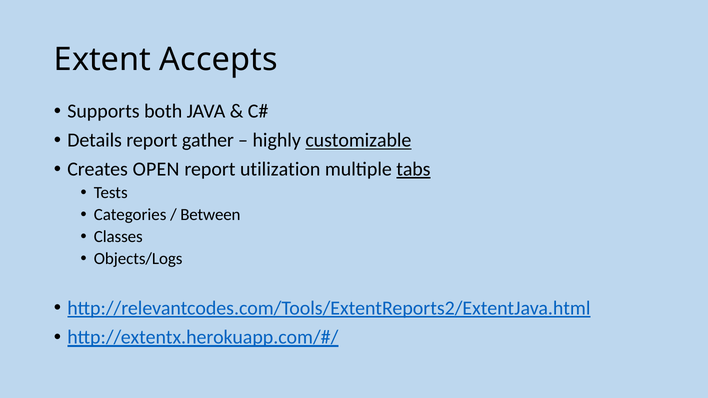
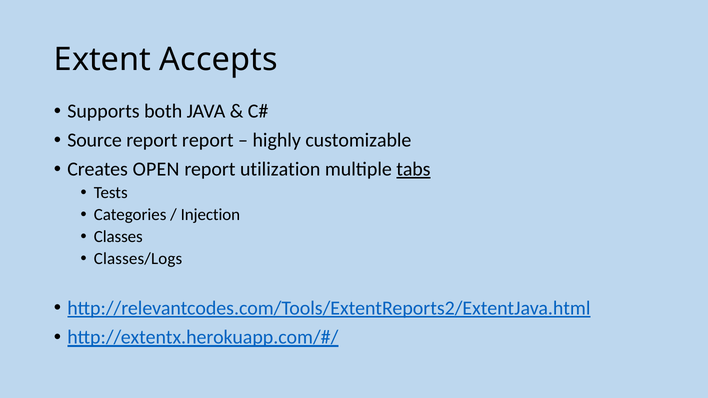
Details: Details -> Source
report gather: gather -> report
customizable underline: present -> none
Between: Between -> Injection
Objects/Logs: Objects/Logs -> Classes/Logs
